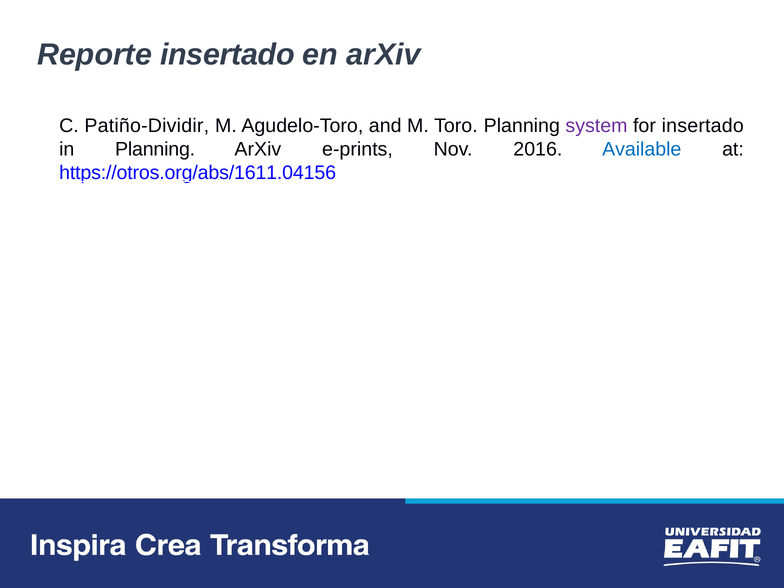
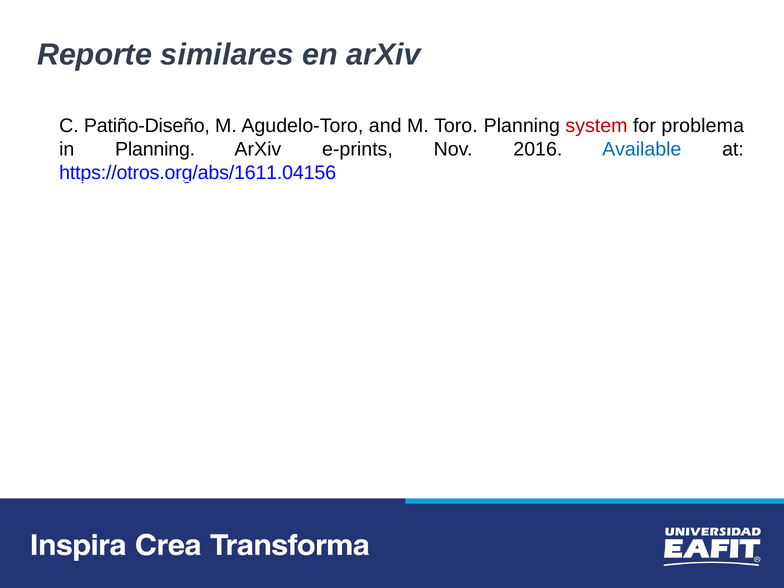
Reporte insertado: insertado -> similares
Patiño-Dividir: Patiño-Dividir -> Patiño-Diseño
system colour: purple -> red
for insertado: insertado -> problema
